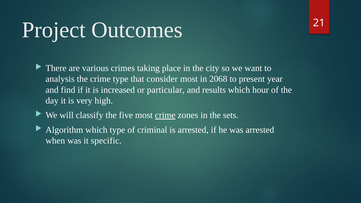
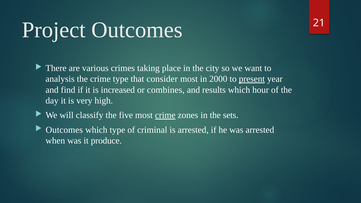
2068: 2068 -> 2000
present underline: none -> present
particular: particular -> combines
Algorithm at (64, 130): Algorithm -> Outcomes
specific: specific -> produce
